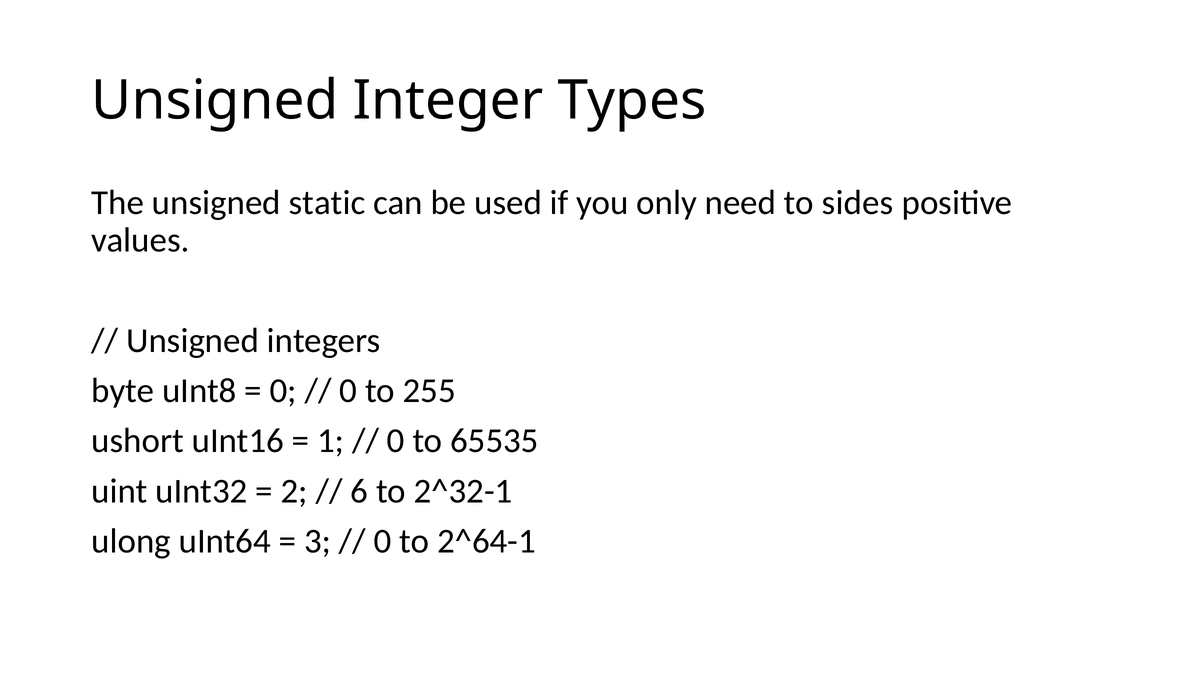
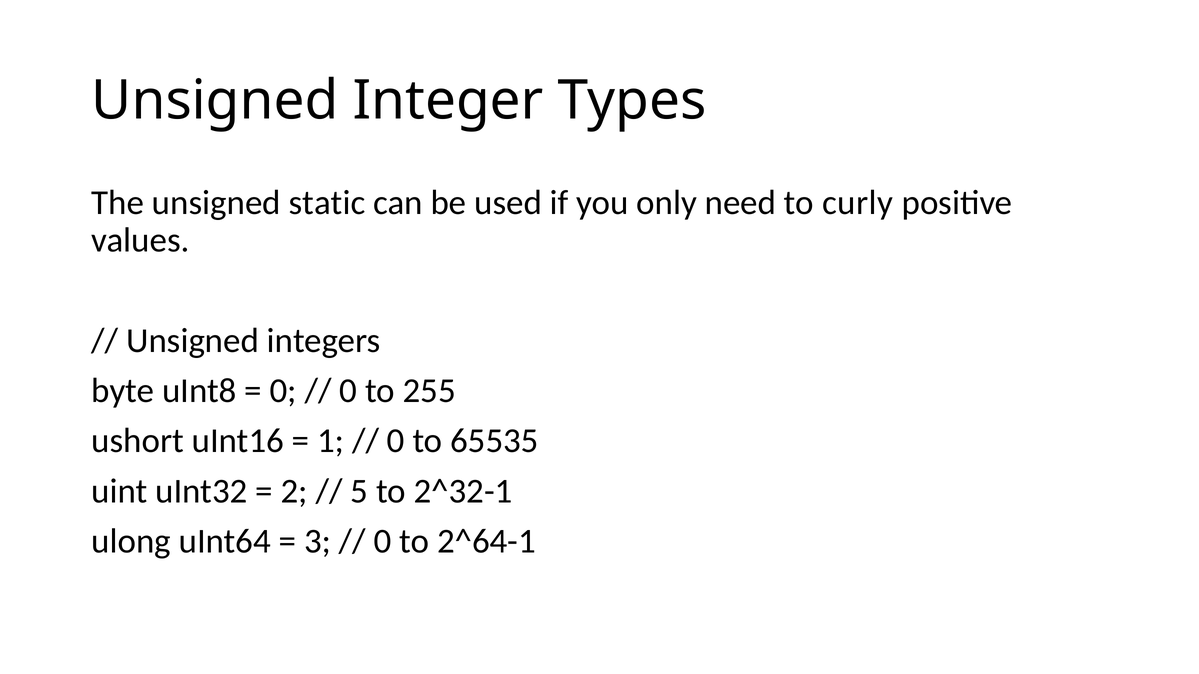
sides: sides -> curly
6: 6 -> 5
